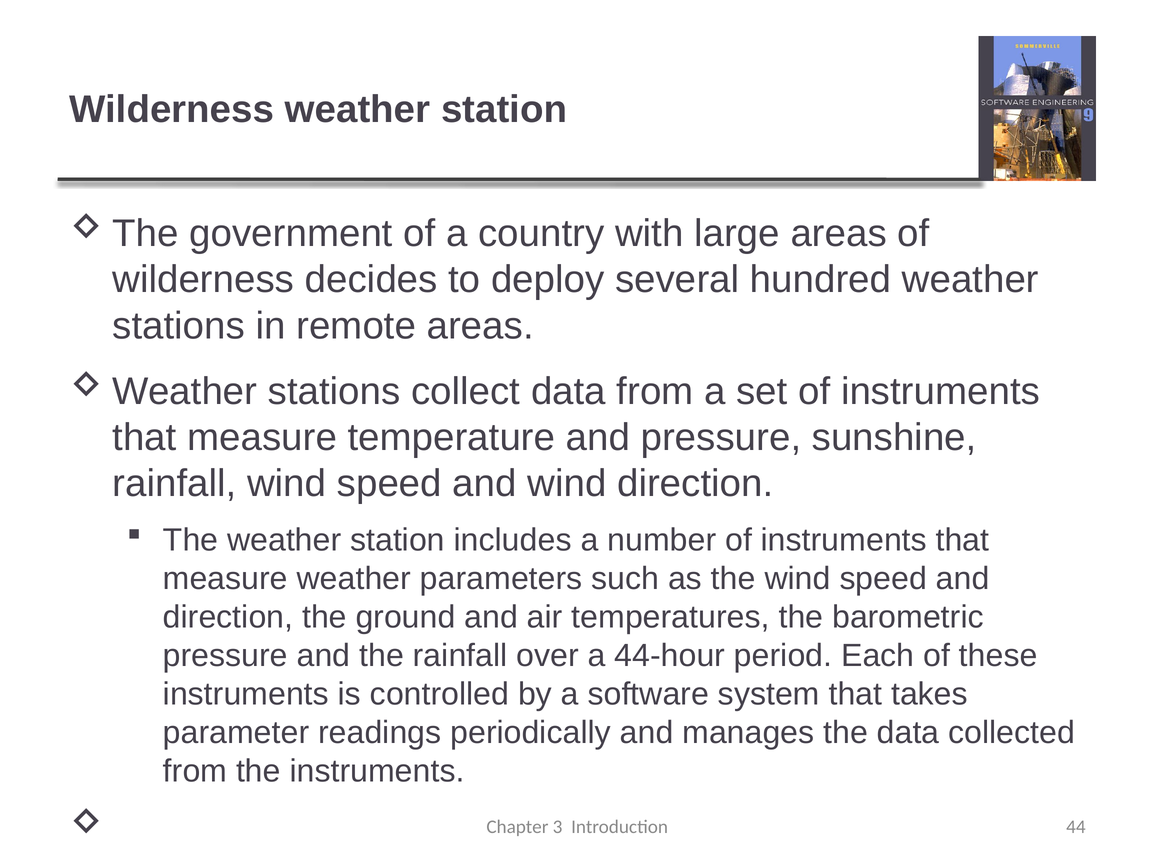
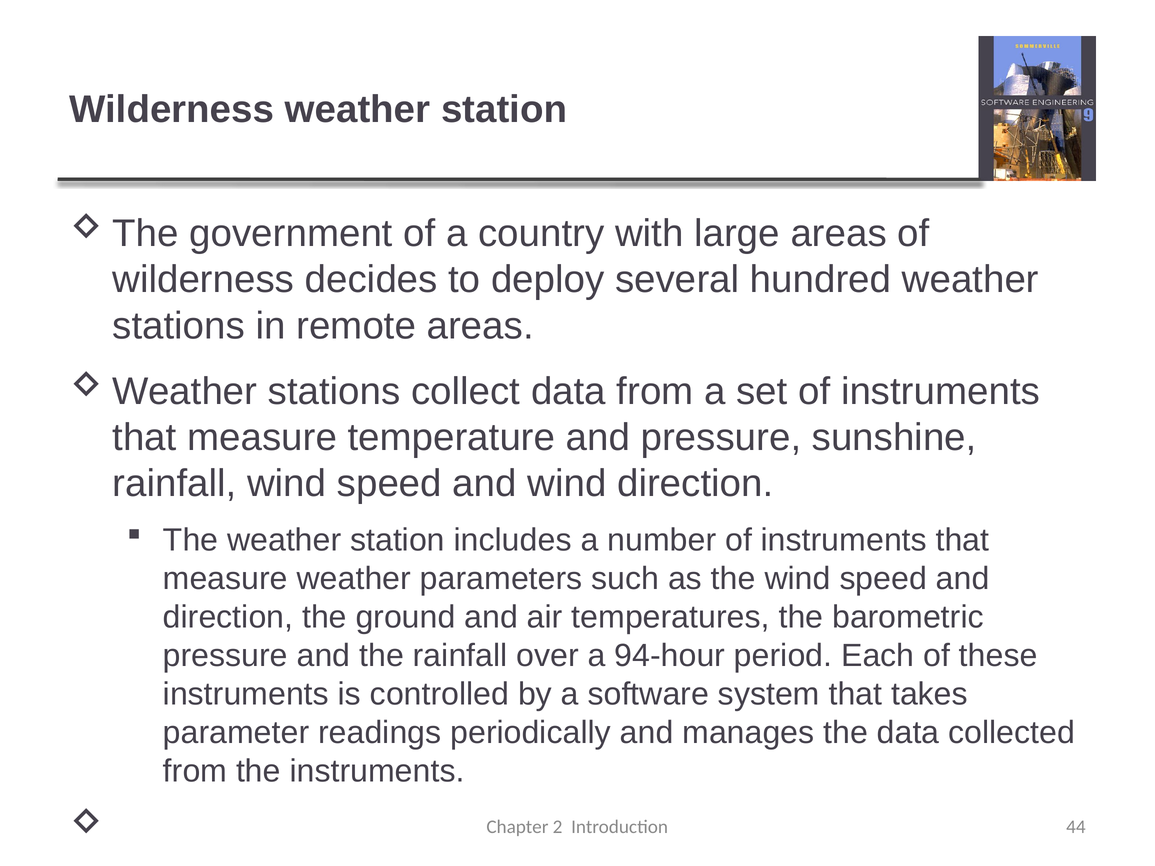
44-hour: 44-hour -> 94-hour
3: 3 -> 2
